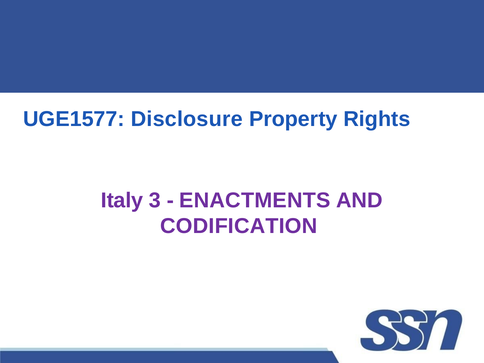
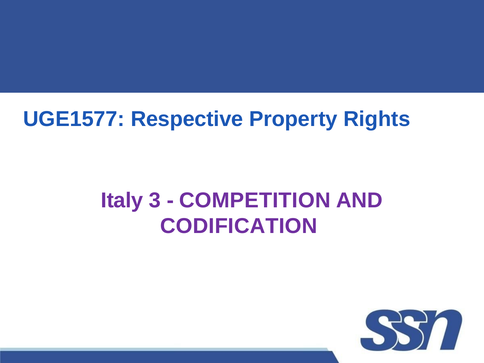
Disclosure: Disclosure -> Respective
ENACTMENTS: ENACTMENTS -> COMPETITION
